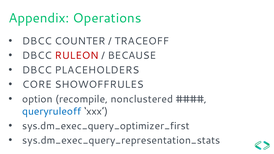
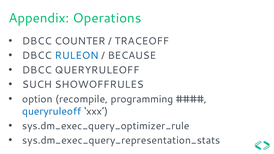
RULEON colour: red -> blue
DBCC PLACEHOLDERS: PLACEHOLDERS -> QUERYRULEOFF
CORE: CORE -> SUCH
nonclustered: nonclustered -> programming
sys.dm_exec_query_optimizer_first: sys.dm_exec_query_optimizer_first -> sys.dm_exec_query_optimizer_rule
